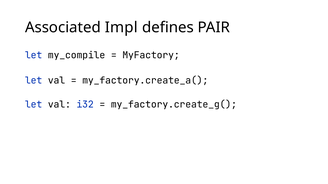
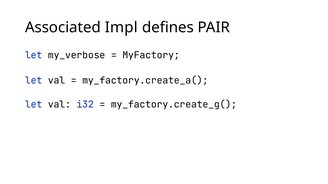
my_compile: my_compile -> my_verbose
